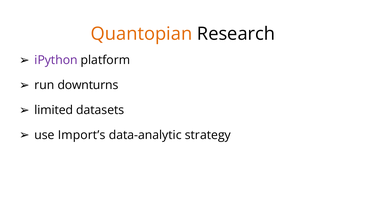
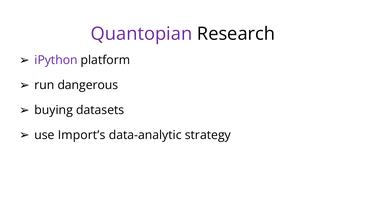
Quantopian colour: orange -> purple
downturns: downturns -> dangerous
limited: limited -> buying
